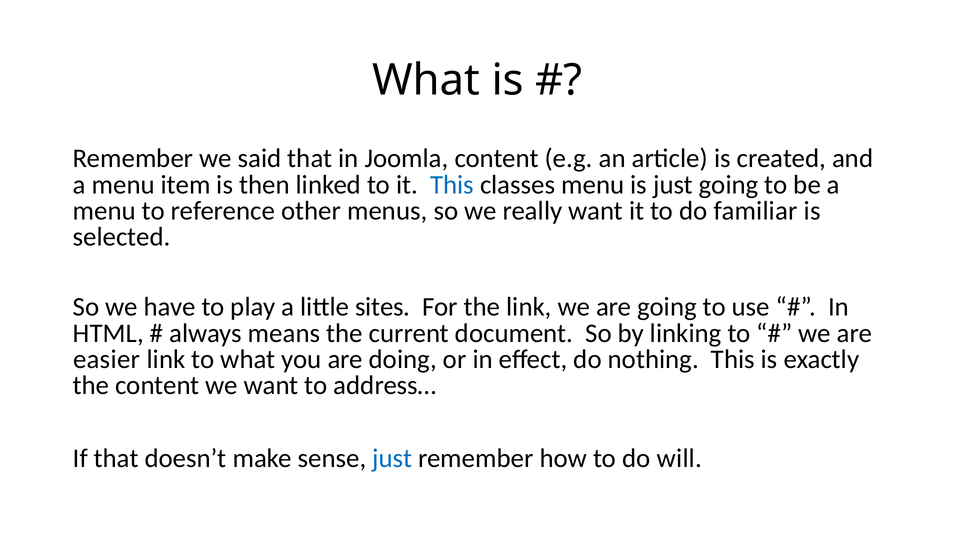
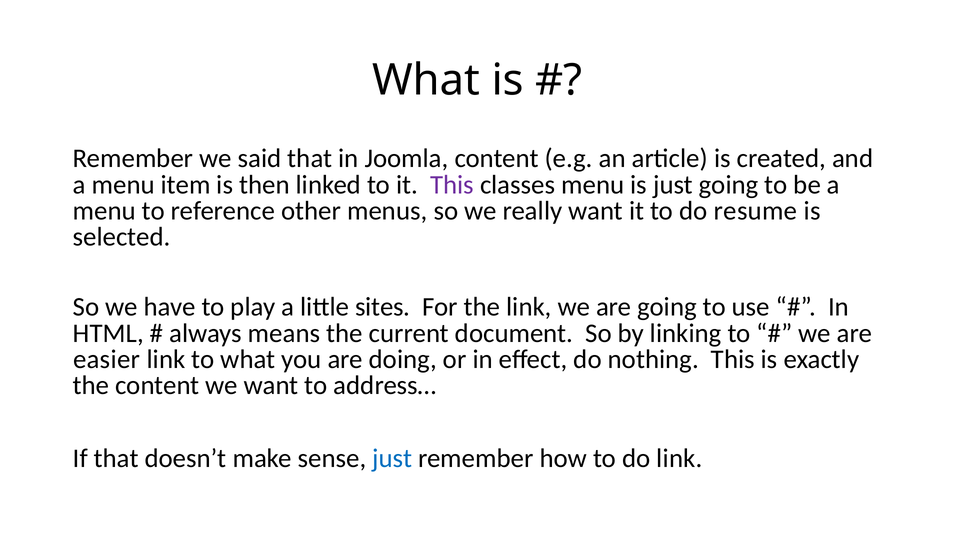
This at (452, 185) colour: blue -> purple
familiar: familiar -> resume
do will: will -> link
